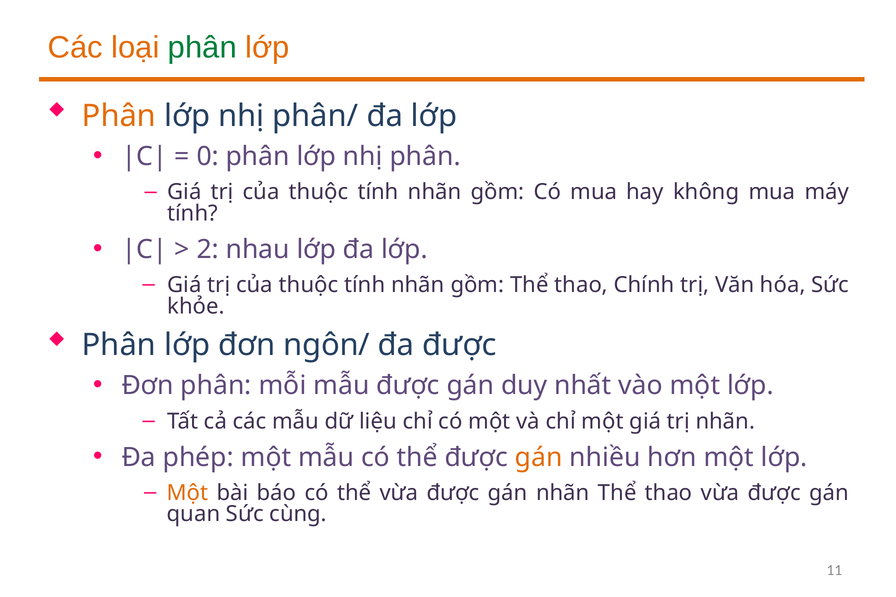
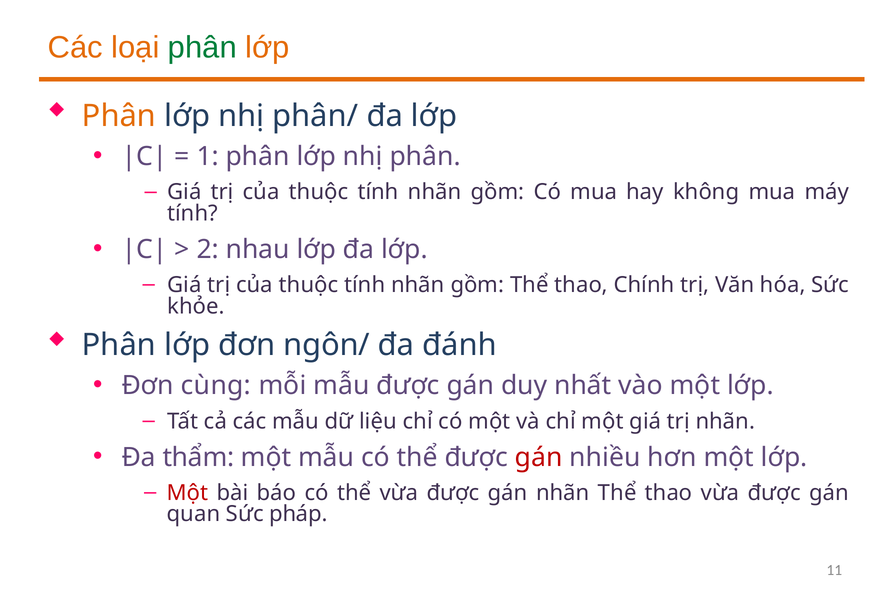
0: 0 -> 1
đa được: được -> đánh
Đơn phân: phân -> cùng
phép: phép -> thẩm
gán at (539, 458) colour: orange -> red
Một at (187, 493) colour: orange -> red
cùng: cùng -> pháp
